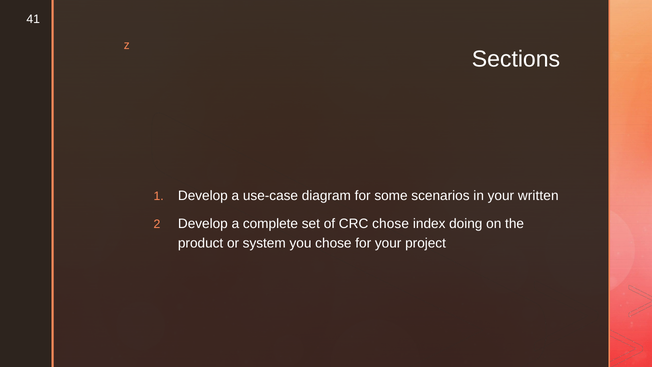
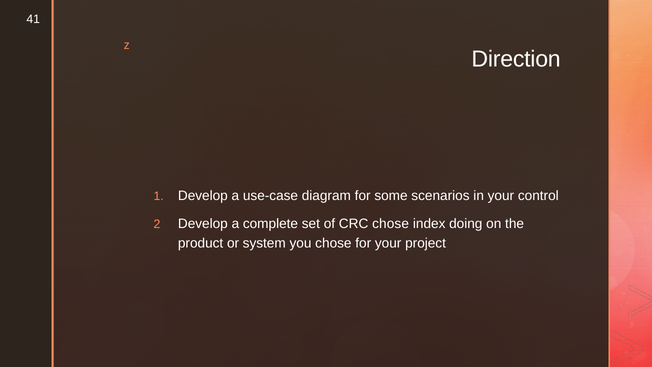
Sections: Sections -> Direction
written: written -> control
